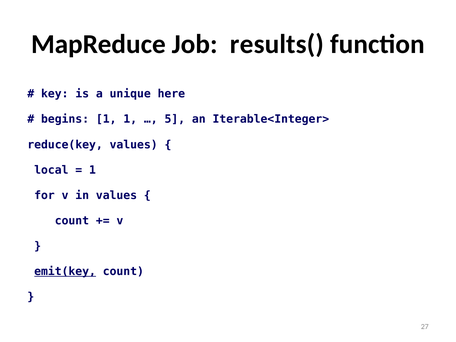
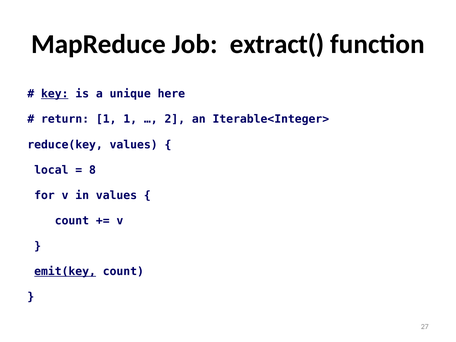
results(: results( -> extract(
key underline: none -> present
begins: begins -> return
5: 5 -> 2
1 at (92, 170): 1 -> 8
